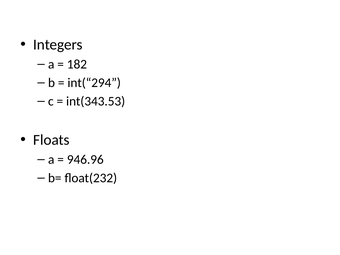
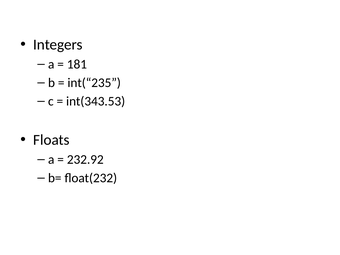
182: 182 -> 181
int(“294: int(“294 -> int(“235
946.96: 946.96 -> 232.92
